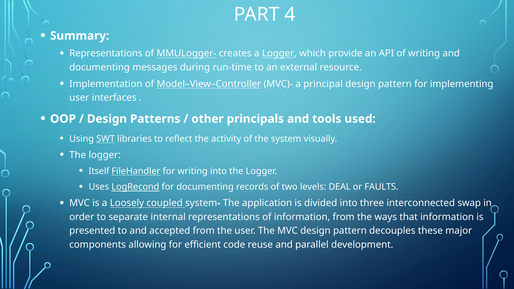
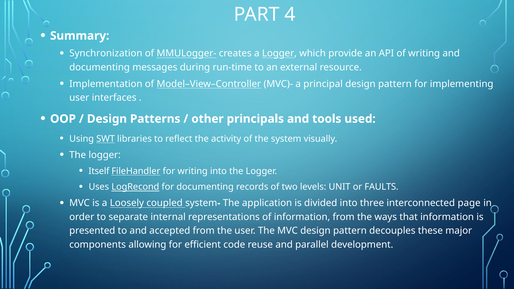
Representations at (106, 53): Representations -> Synchronization
DEAL: DEAL -> UNIT
swap: swap -> page
